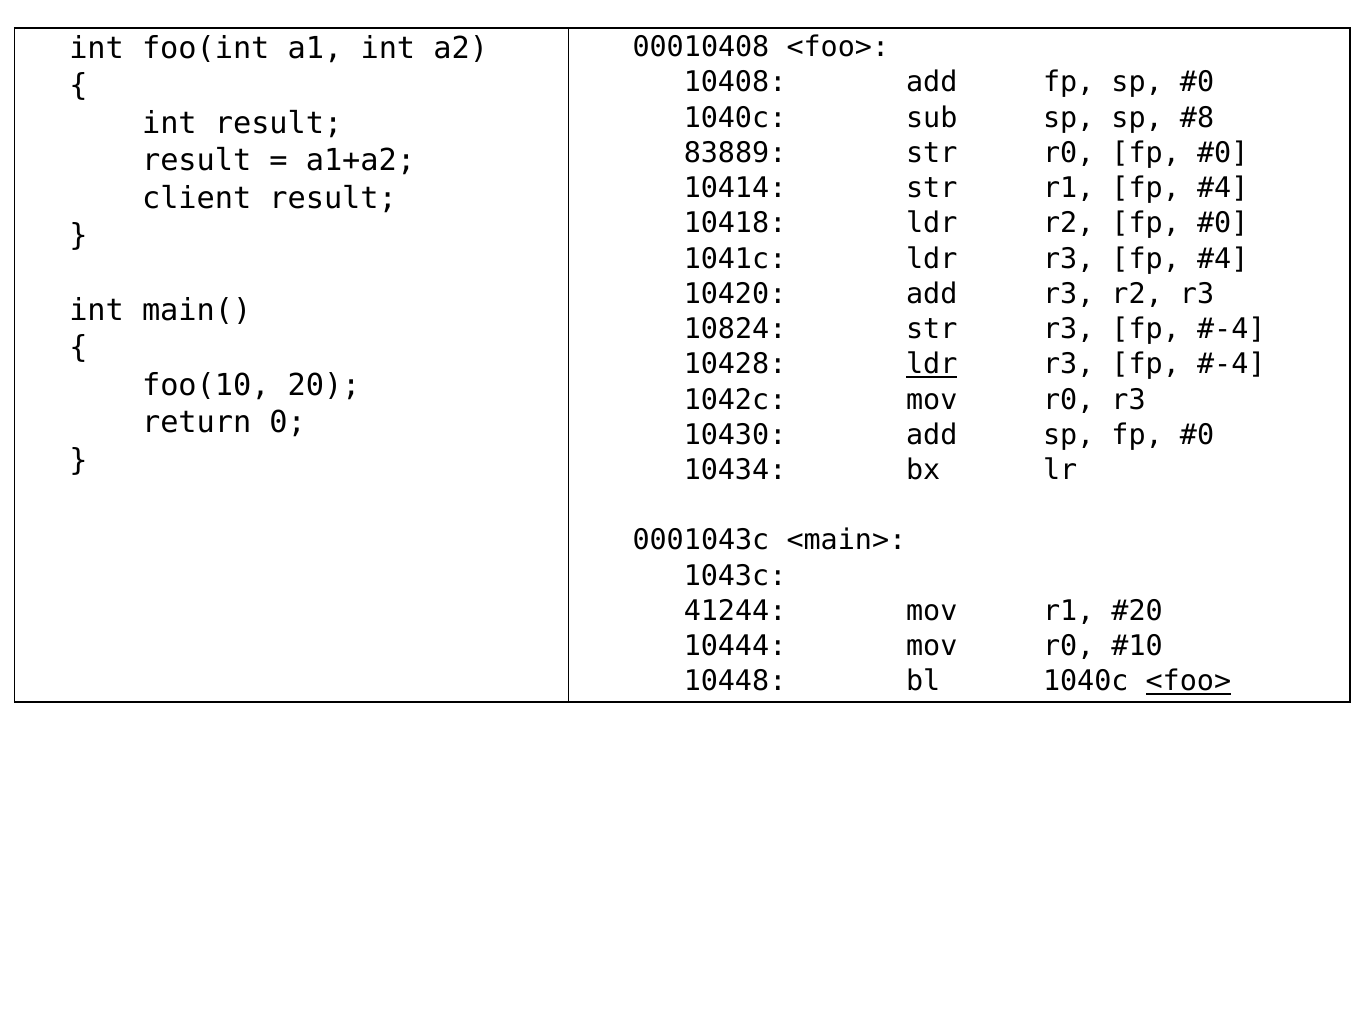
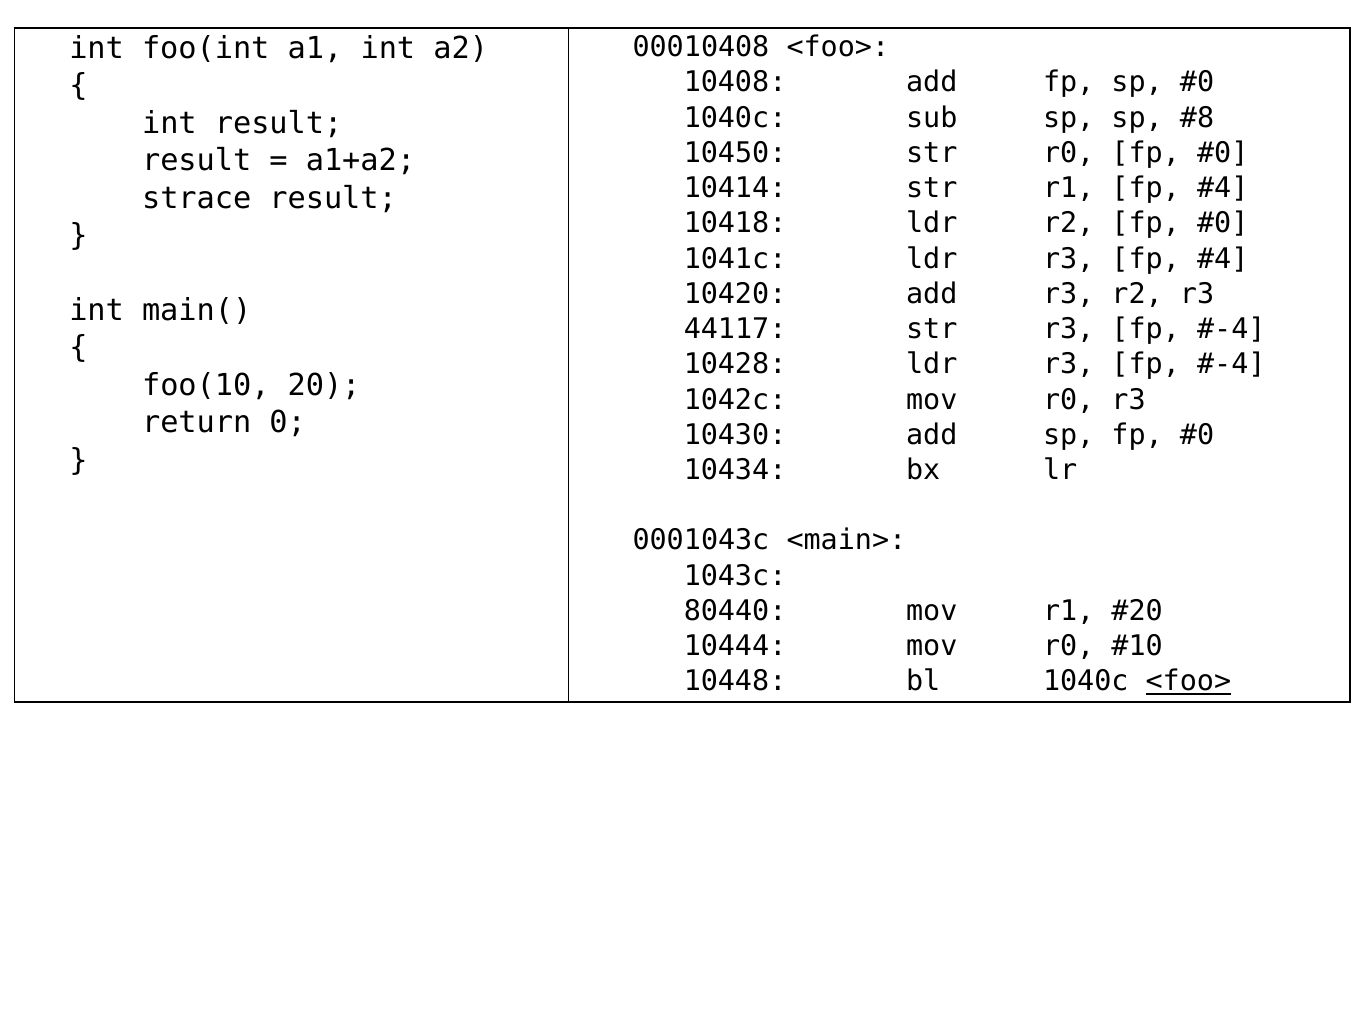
83889: 83889 -> 10450
client: client -> strace
10824: 10824 -> 44117
ldr at (932, 365) underline: present -> none
41244: 41244 -> 80440
